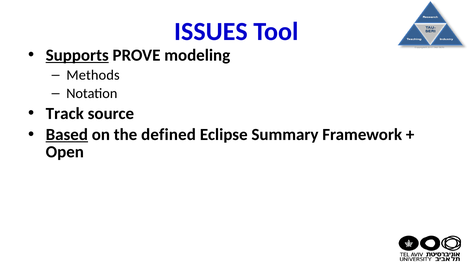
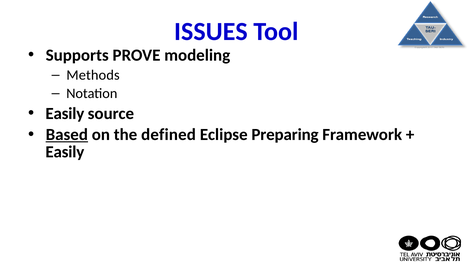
Supports underline: present -> none
Track at (65, 113): Track -> Easily
Summary: Summary -> Preparing
Open at (65, 152): Open -> Easily
